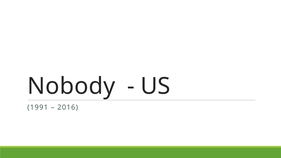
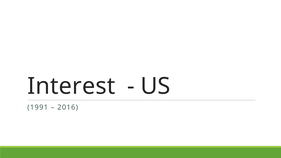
Nobody: Nobody -> Interest
